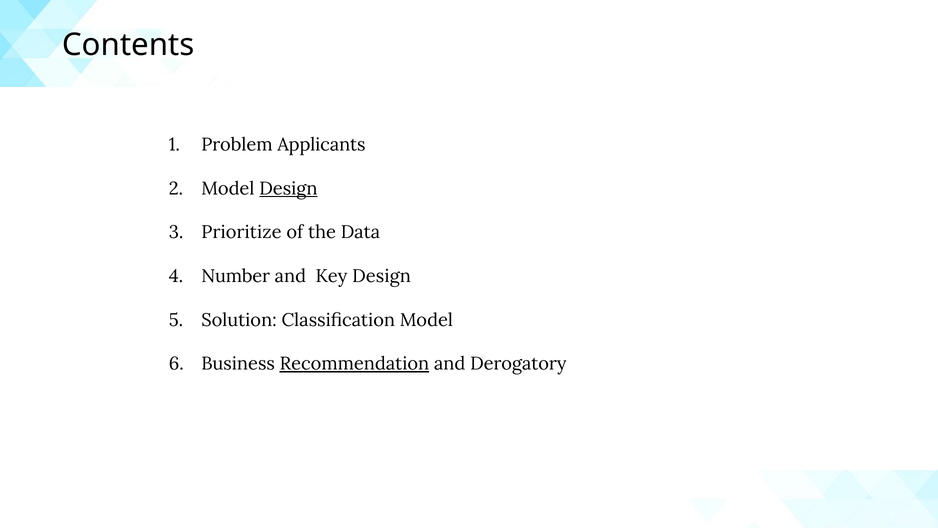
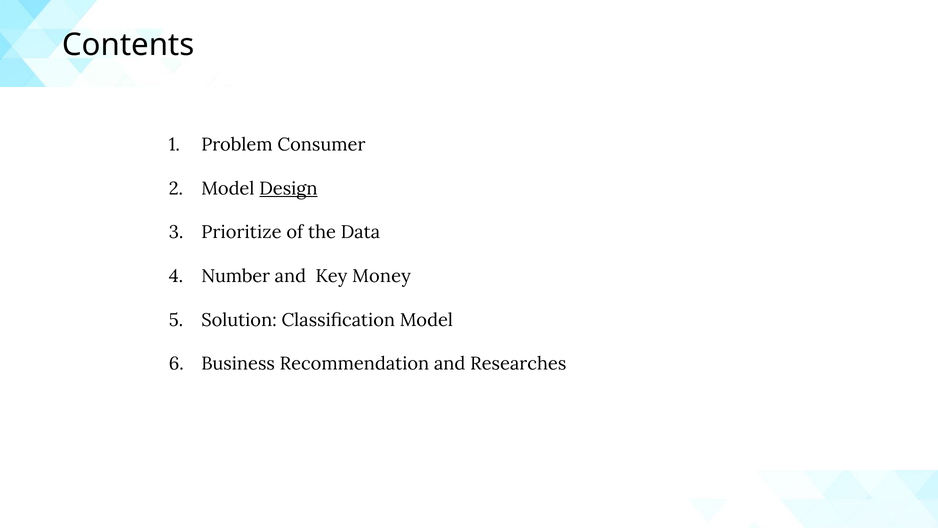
Applicants: Applicants -> Consumer
Key Design: Design -> Money
Recommendation underline: present -> none
Derogatory: Derogatory -> Researches
